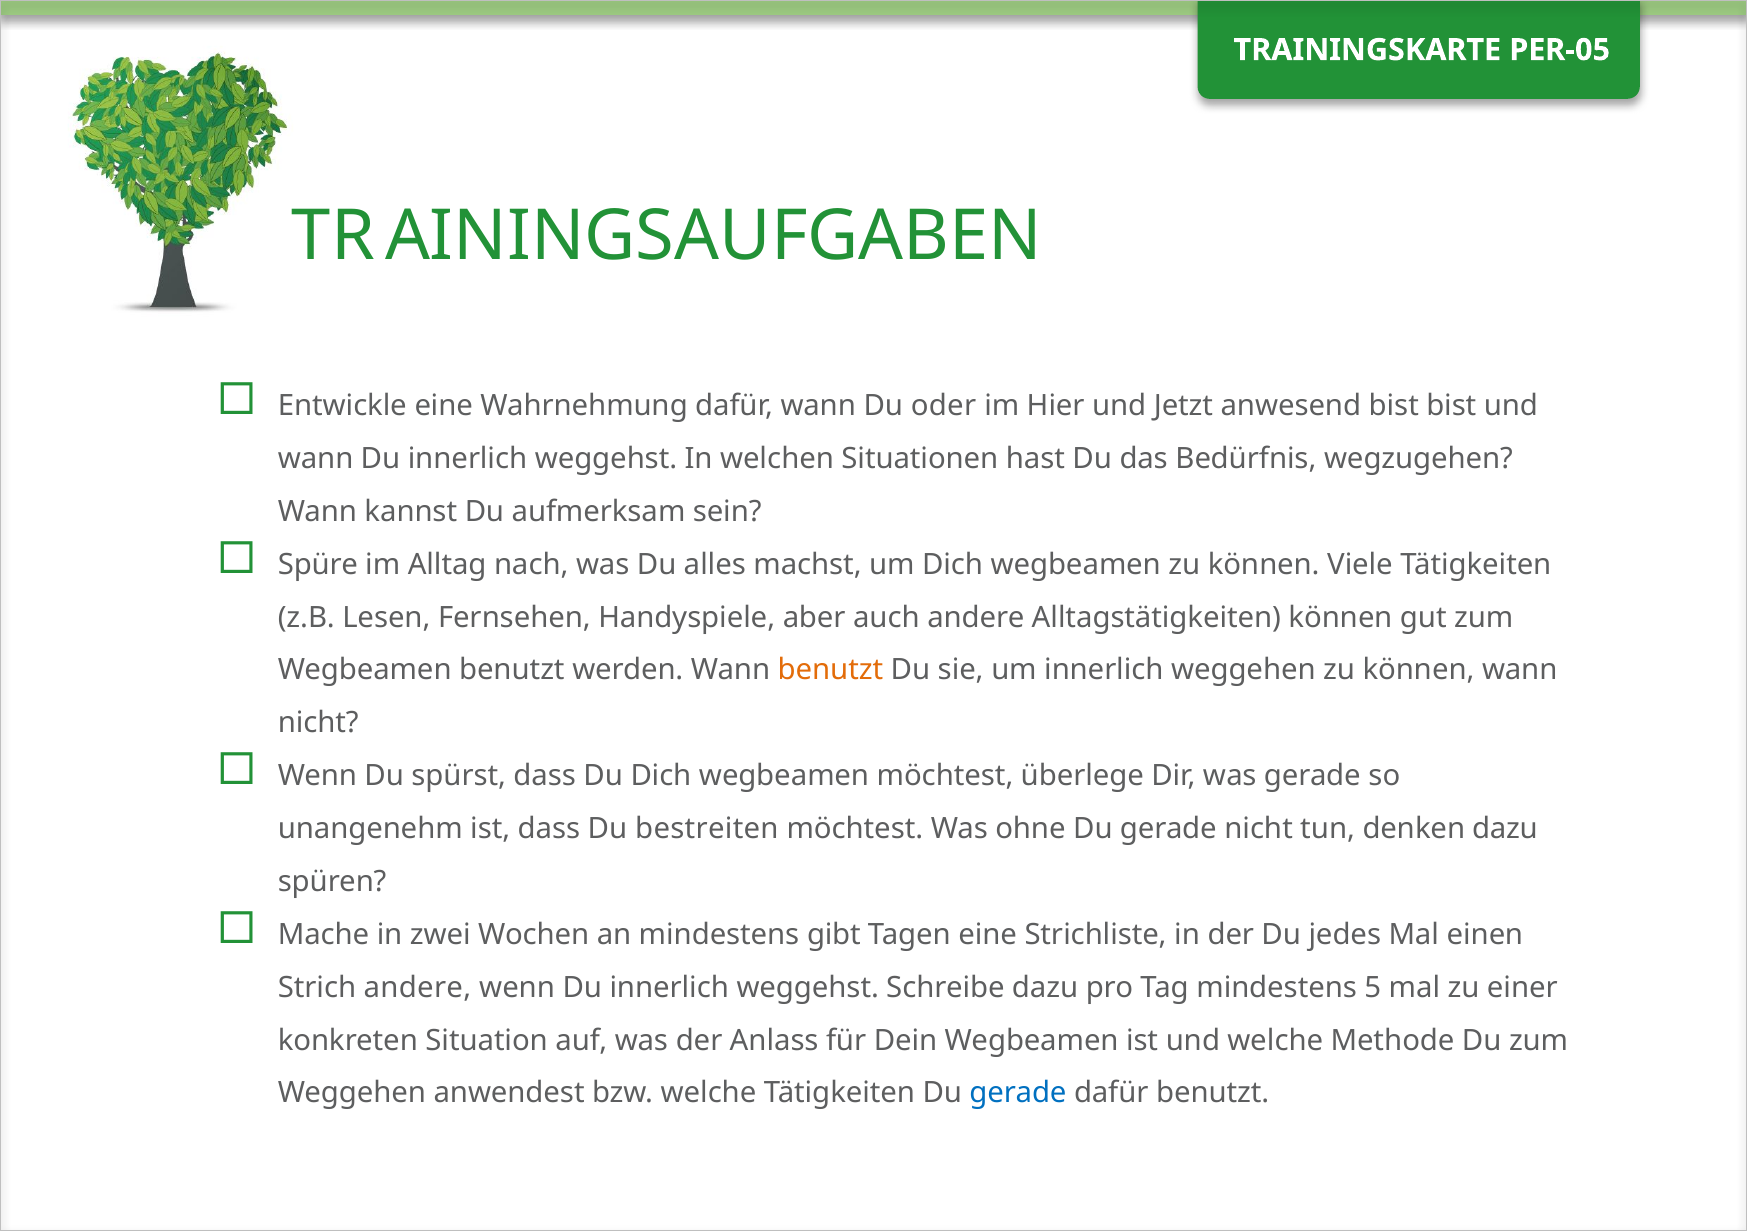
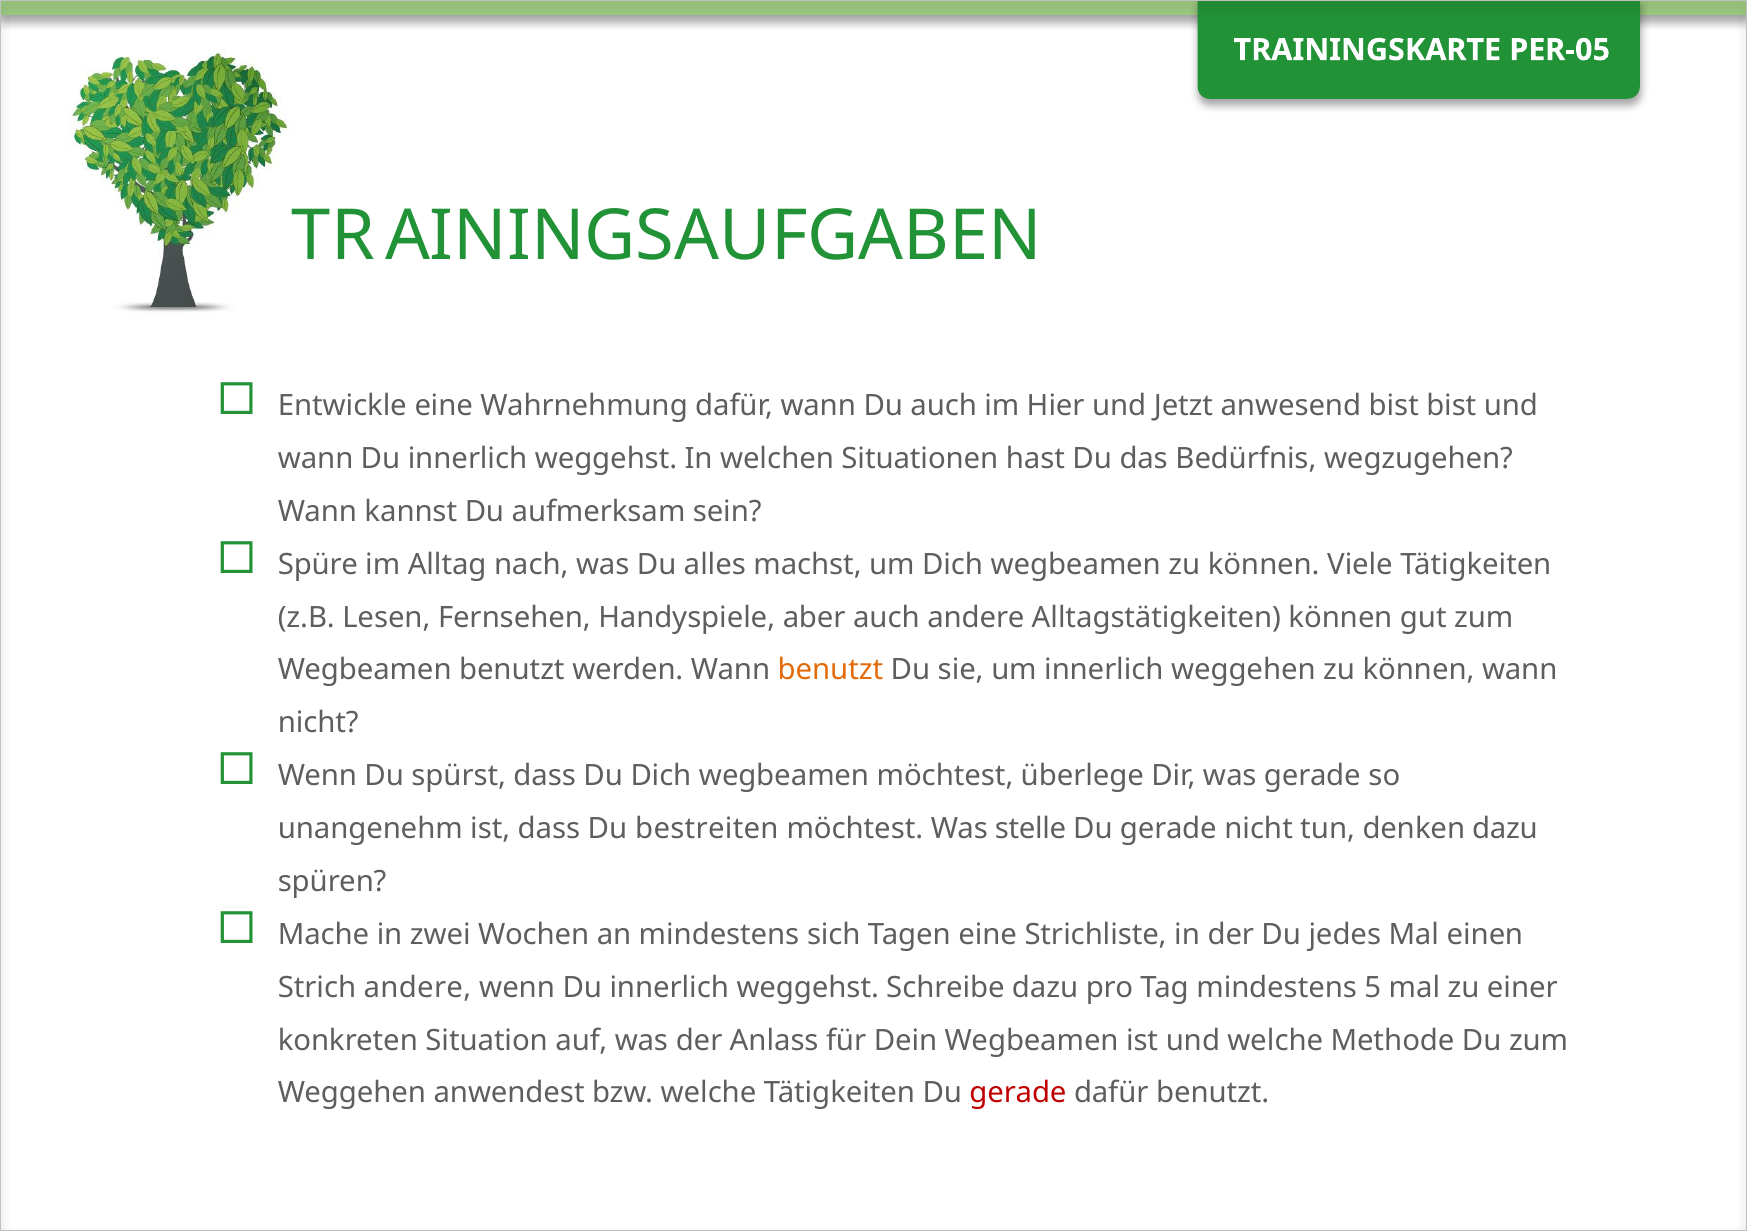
Du oder: oder -> auch
ohne: ohne -> stelle
gibt: gibt -> sich
gerade at (1018, 1094) colour: blue -> red
